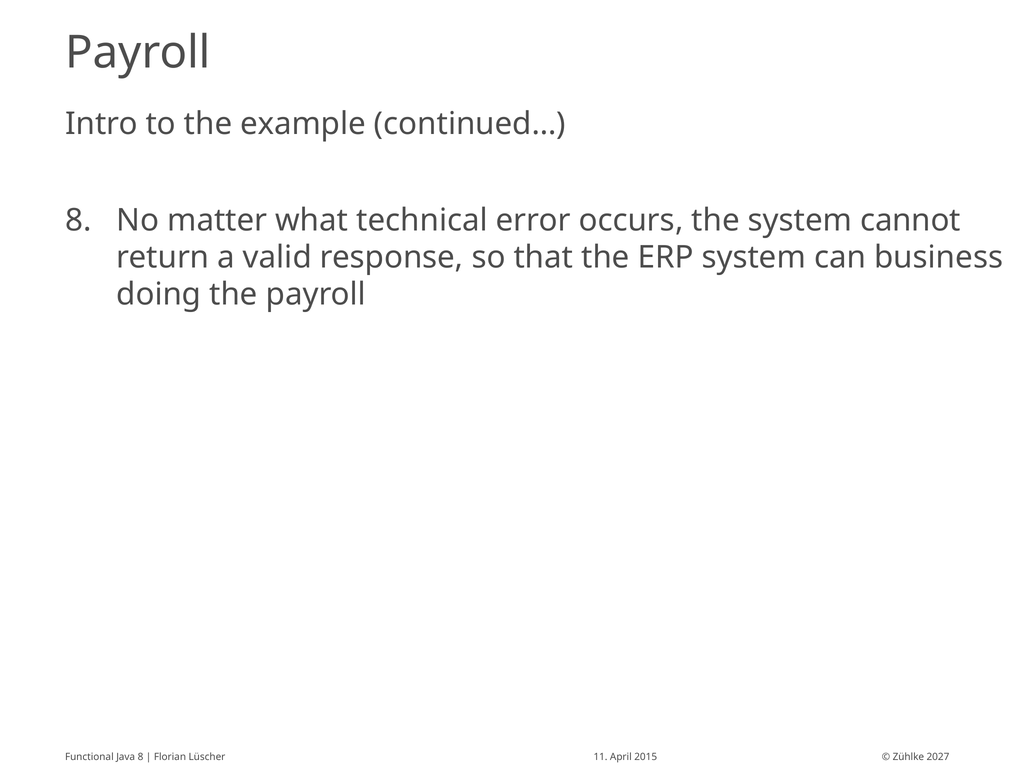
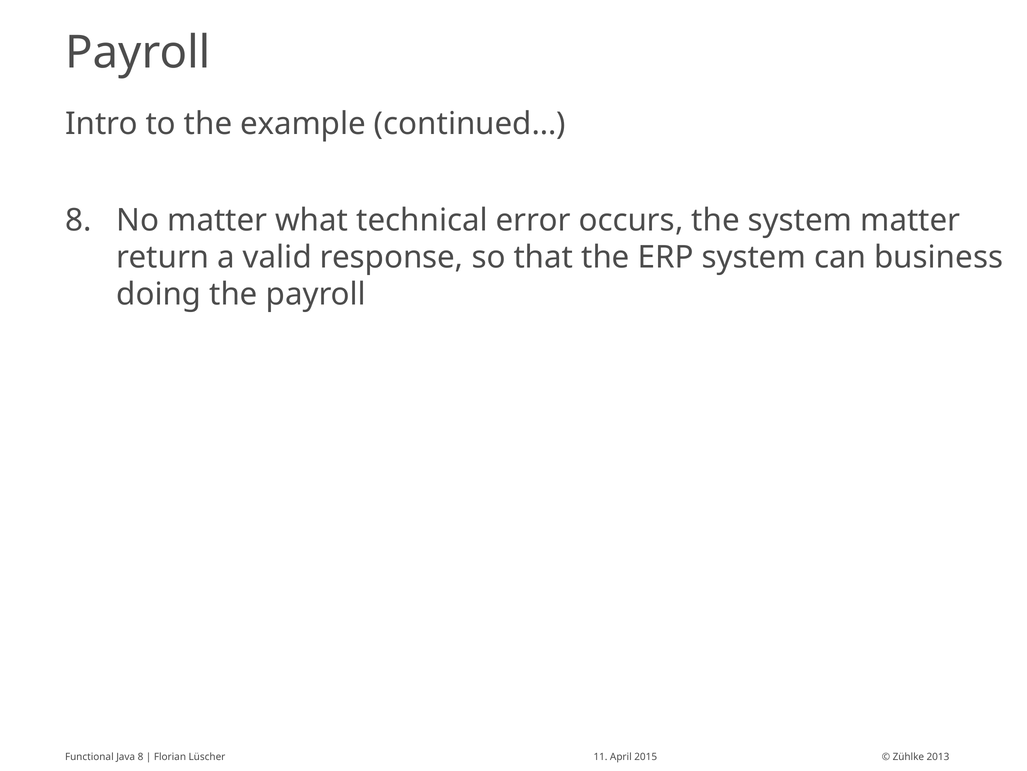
system cannot: cannot -> matter
2027: 2027 -> 2013
